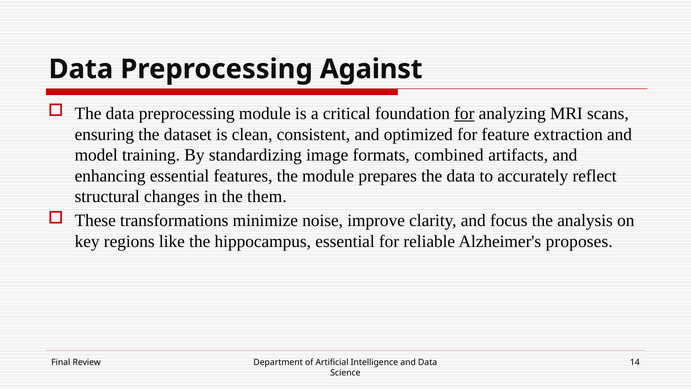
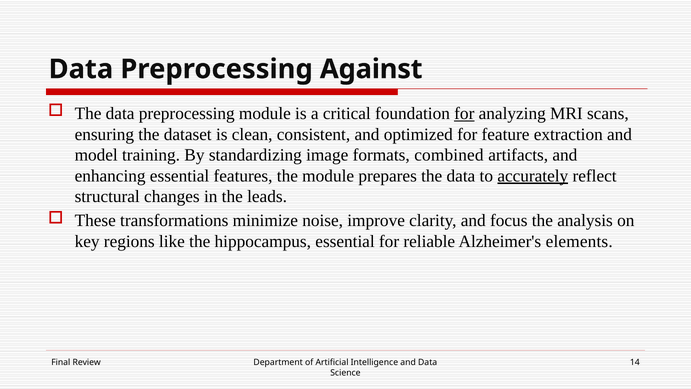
accurately underline: none -> present
them: them -> leads
proposes: proposes -> elements
